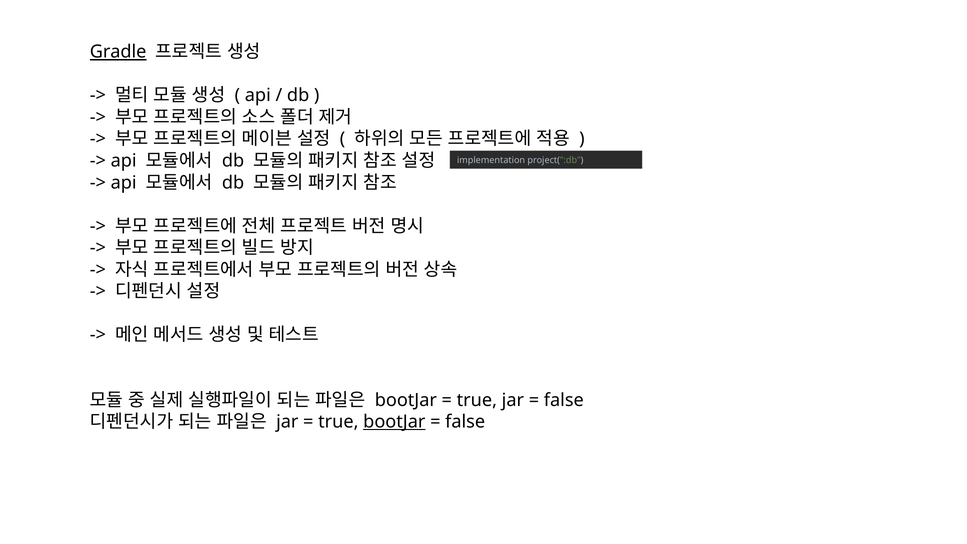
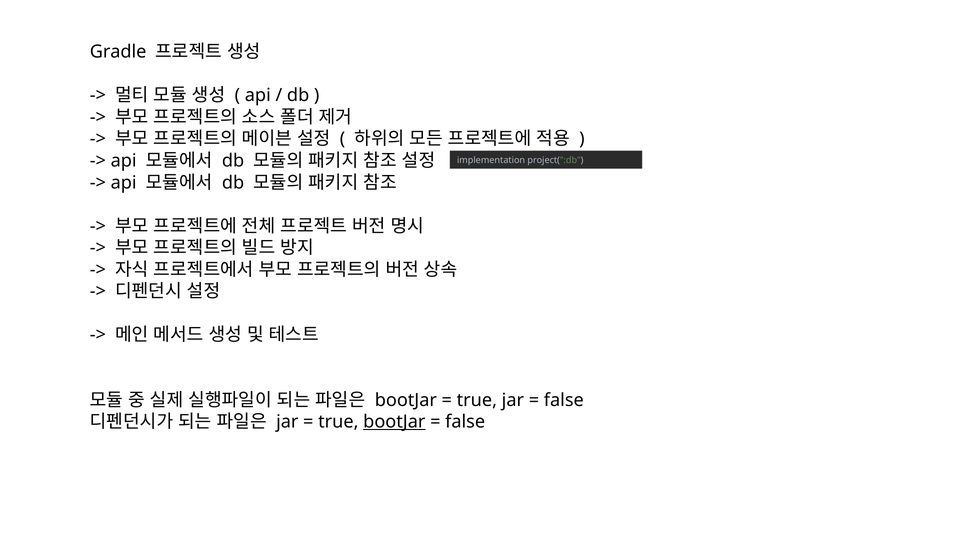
Gradle underline: present -> none
